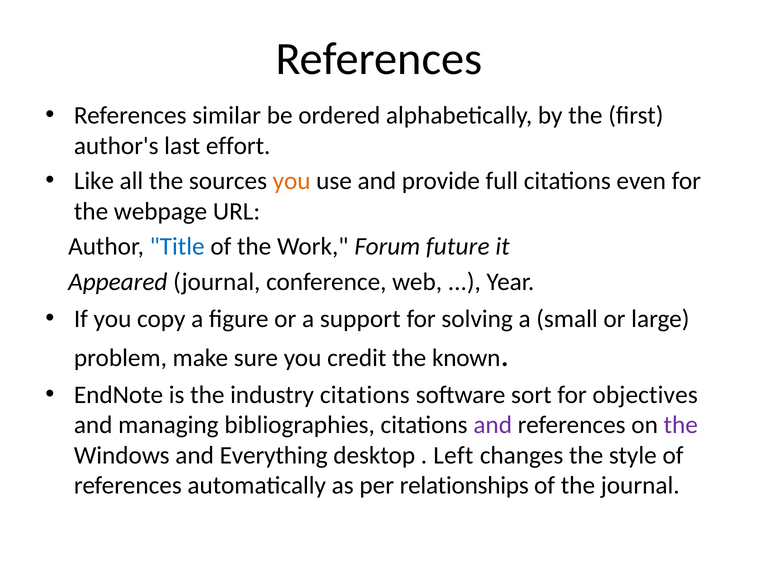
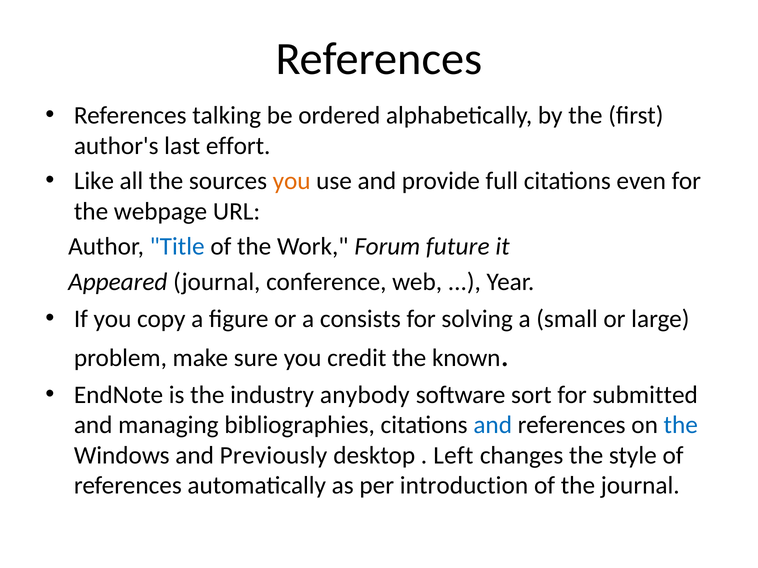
similar: similar -> talking
support: support -> consists
industry citations: citations -> anybody
objectives: objectives -> submitted
and at (493, 425) colour: purple -> blue
the at (681, 425) colour: purple -> blue
Everything: Everything -> Previously
relationships: relationships -> introduction
